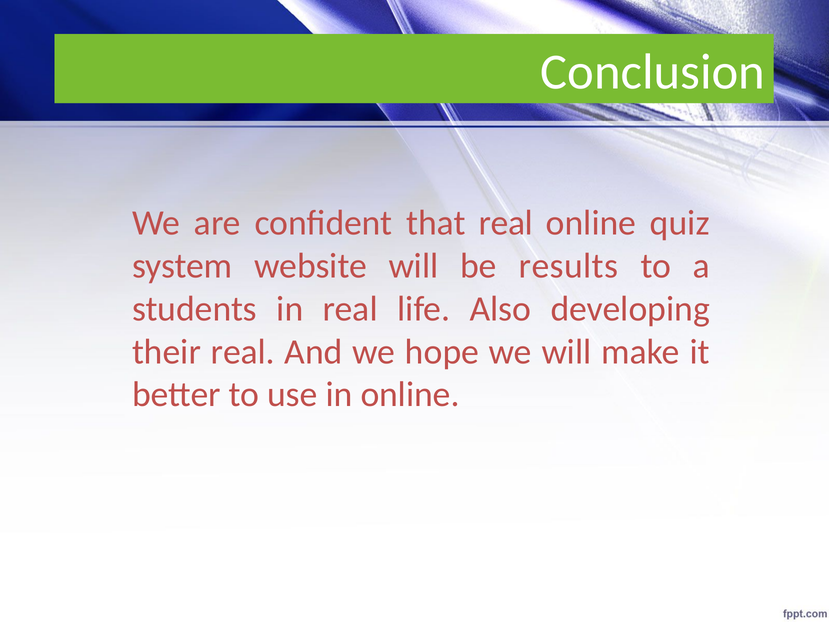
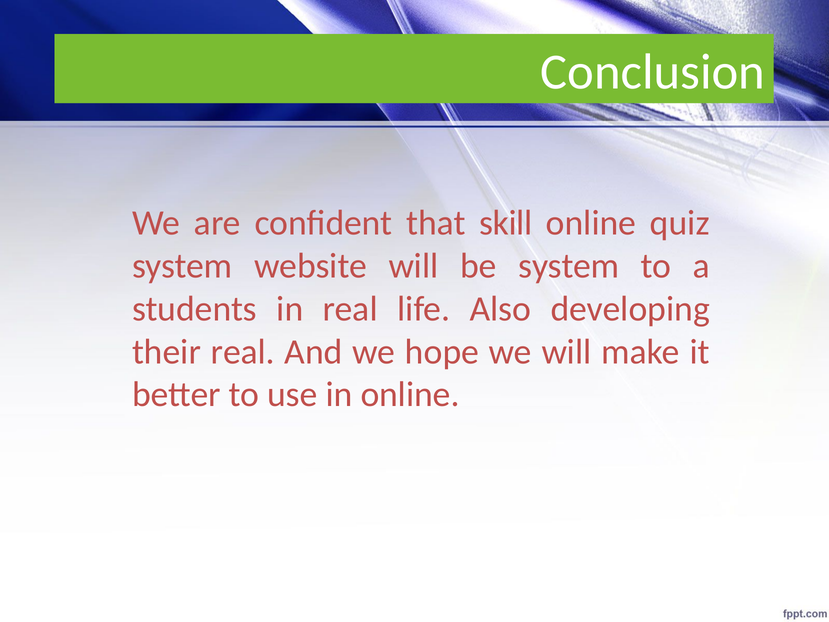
that real: real -> skill
be results: results -> system
